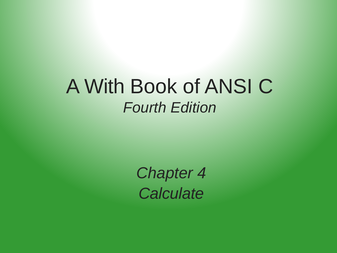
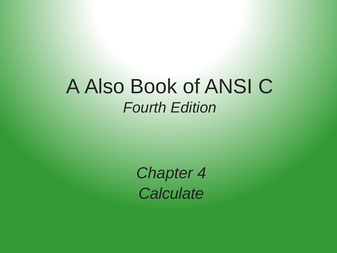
With: With -> Also
